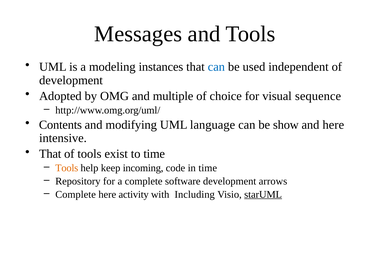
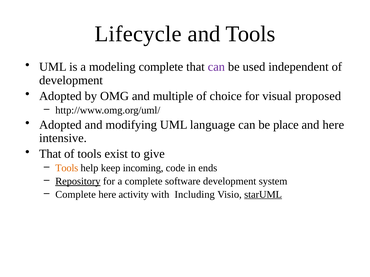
Messages: Messages -> Lifecycle
modeling instances: instances -> complete
can at (216, 67) colour: blue -> purple
sequence: sequence -> proposed
Contents at (60, 125): Contents -> Adopted
show: show -> place
to time: time -> give
in time: time -> ends
Repository underline: none -> present
arrows: arrows -> system
